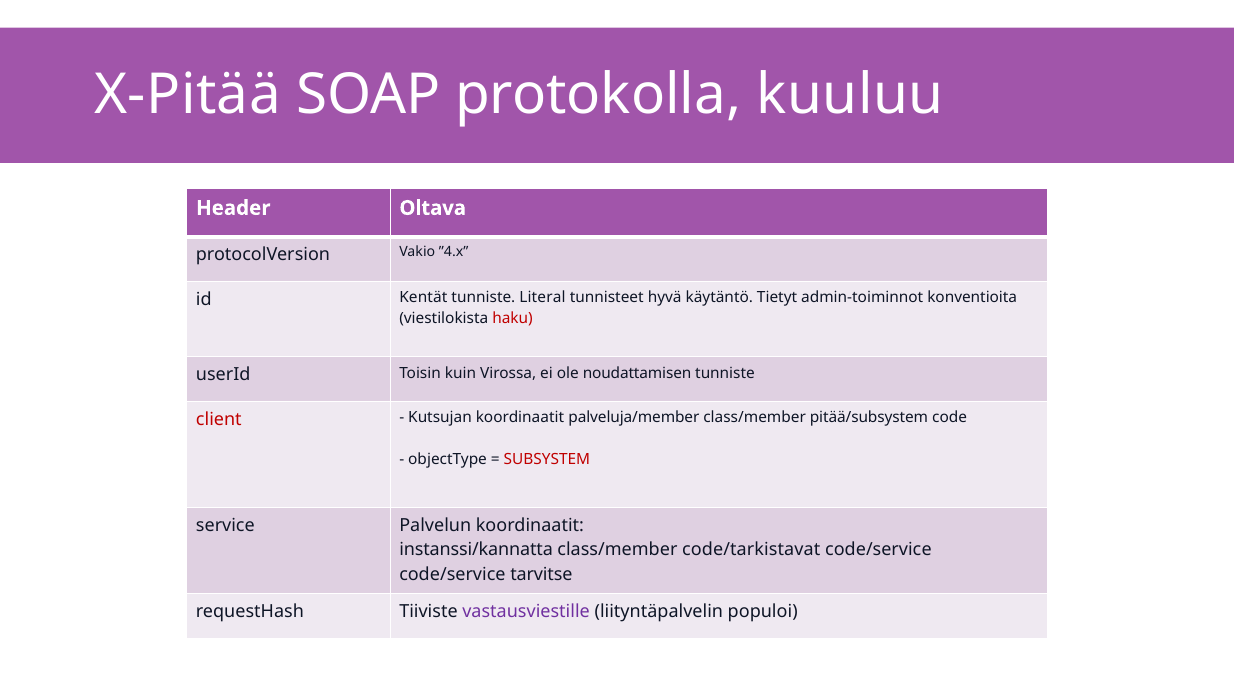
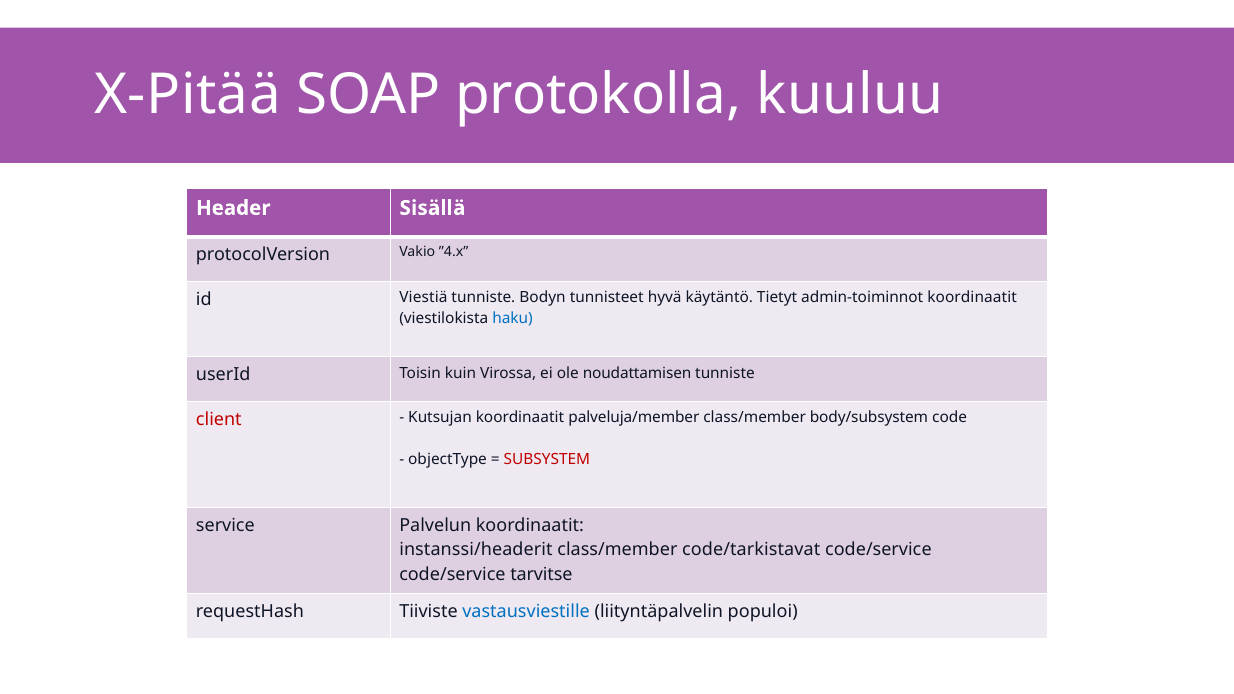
Oltava: Oltava -> Sisällä
Kentät: Kentät -> Viestiä
Literal: Literal -> Bodyn
admin-toiminnot konventioita: konventioita -> koordinaatit
haku colour: red -> blue
pitää/subsystem: pitää/subsystem -> body/subsystem
instanssi/kannatta: instanssi/kannatta -> instanssi/headerit
vastausviestille colour: purple -> blue
